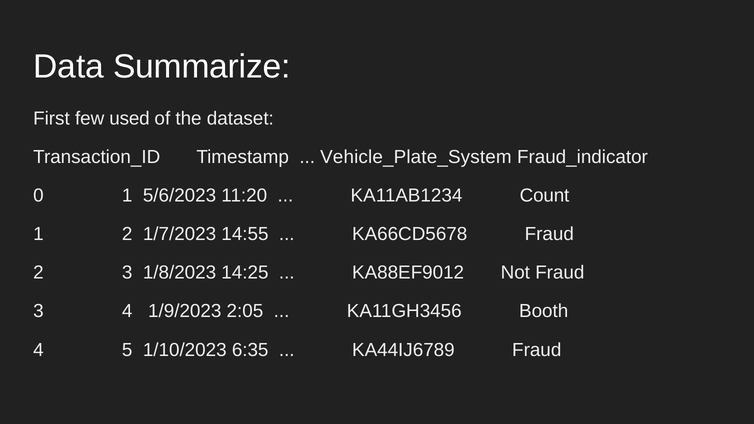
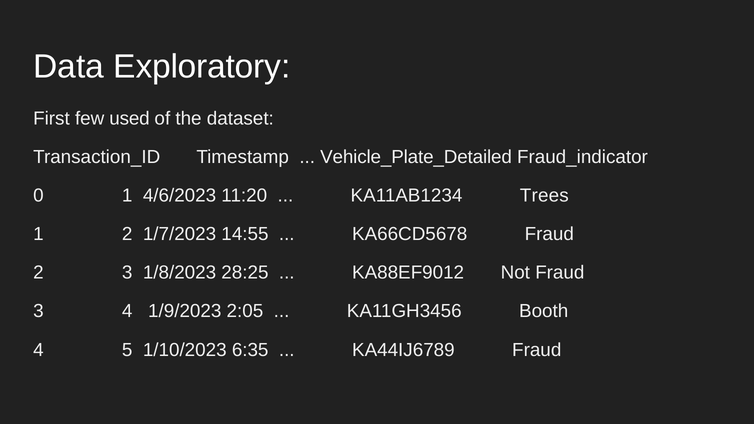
Summarize: Summarize -> Exploratory
Vehicle_Plate_System: Vehicle_Plate_System -> Vehicle_Plate_Detailed
5/6/2023: 5/6/2023 -> 4/6/2023
Count: Count -> Trees
14:25: 14:25 -> 28:25
